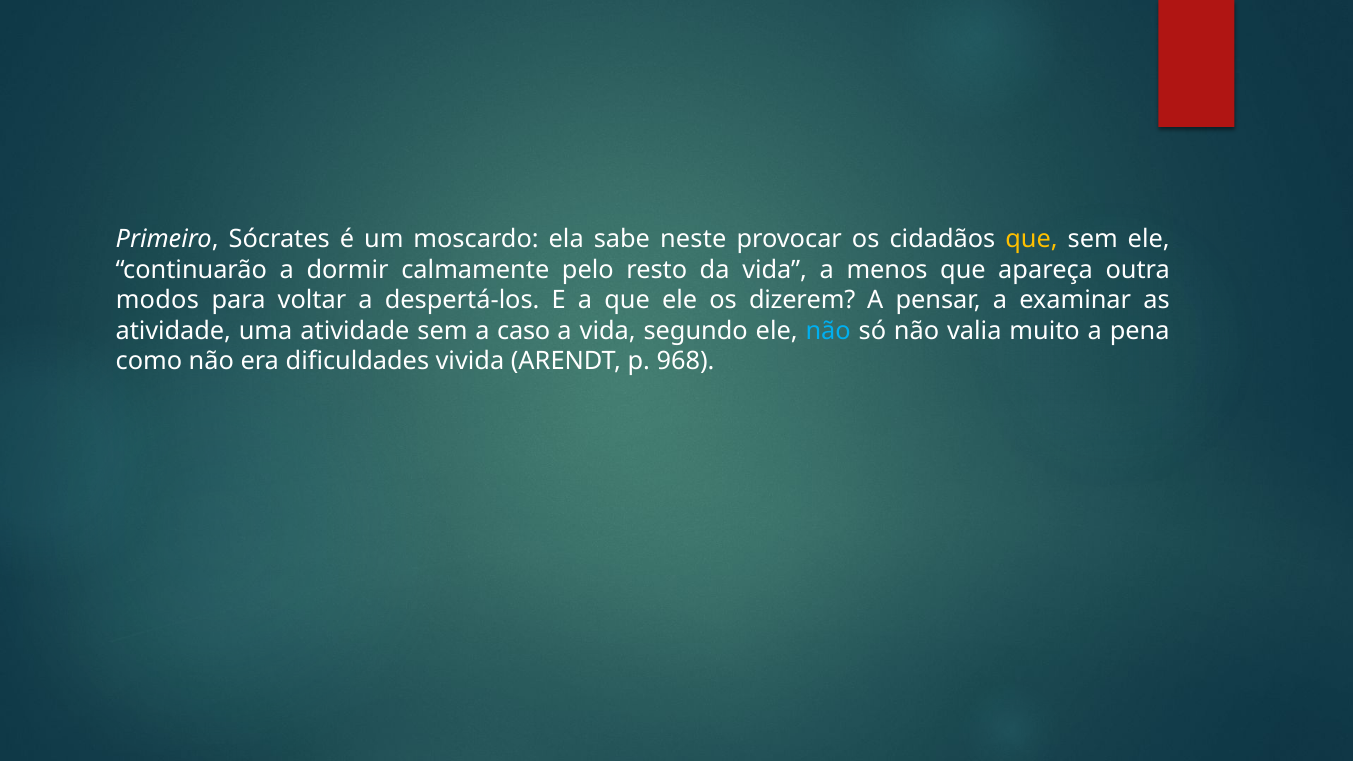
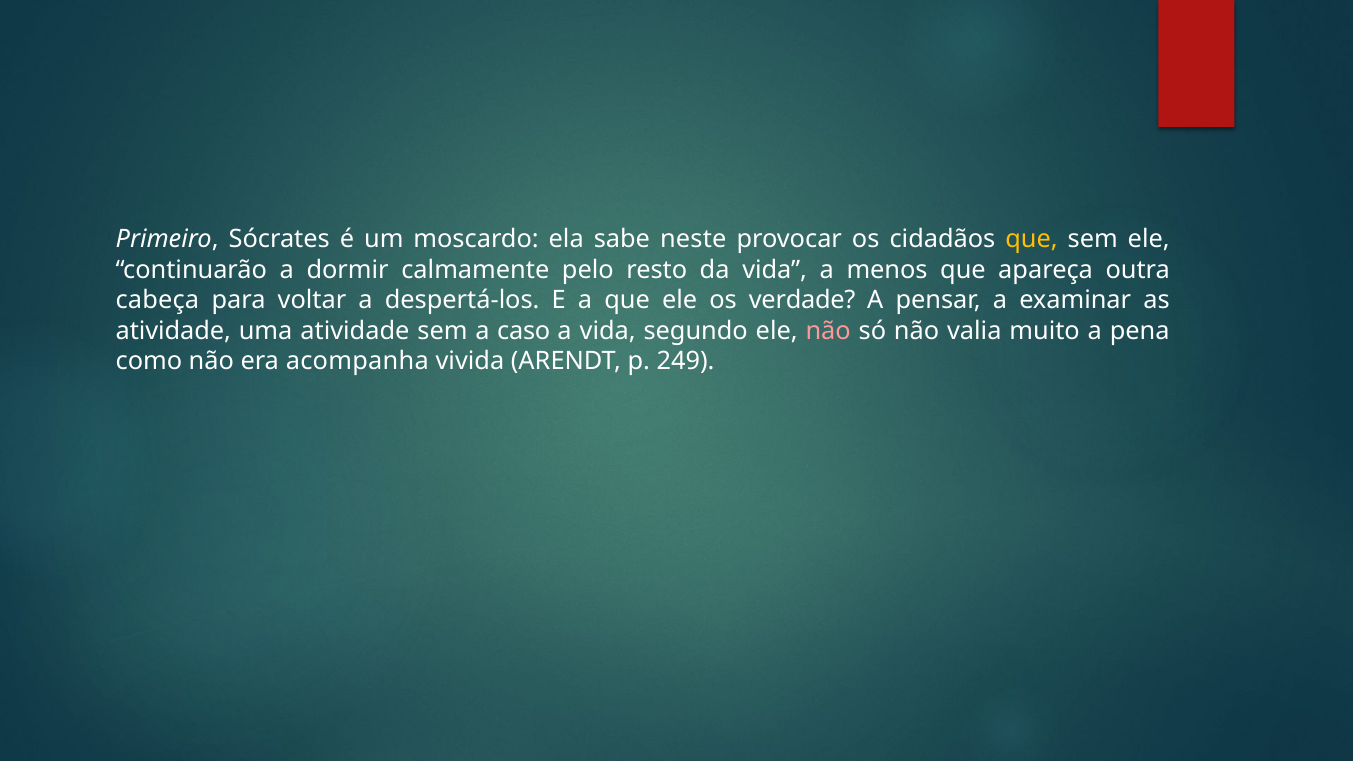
modos: modos -> cabeça
dizerem: dizerem -> verdade
não at (828, 331) colour: light blue -> pink
dificuldades: dificuldades -> acompanha
968: 968 -> 249
